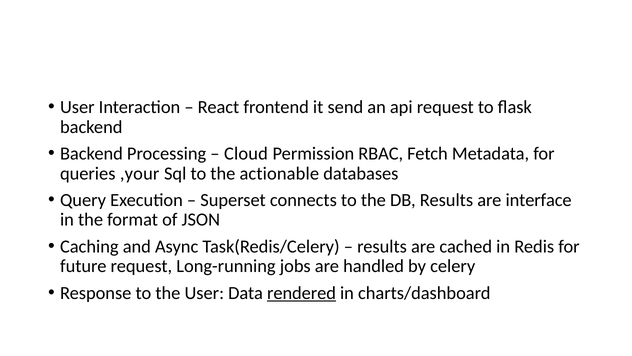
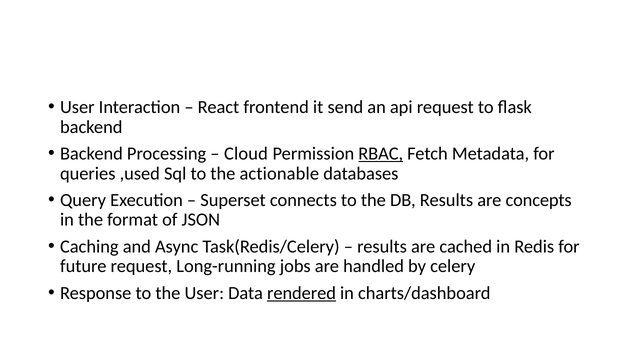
RBAC underline: none -> present
,your: ,your -> ,used
interface: interface -> concepts
